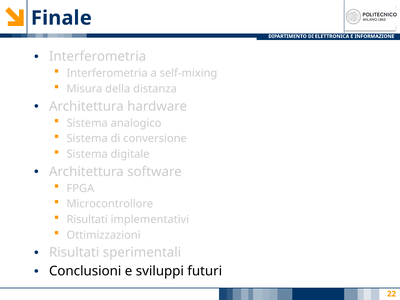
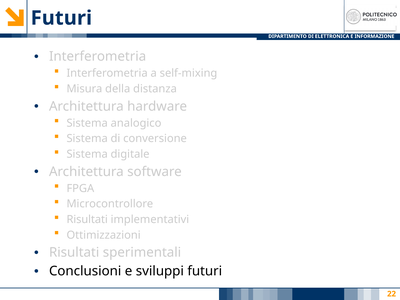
Finale at (61, 18): Finale -> Futuri
